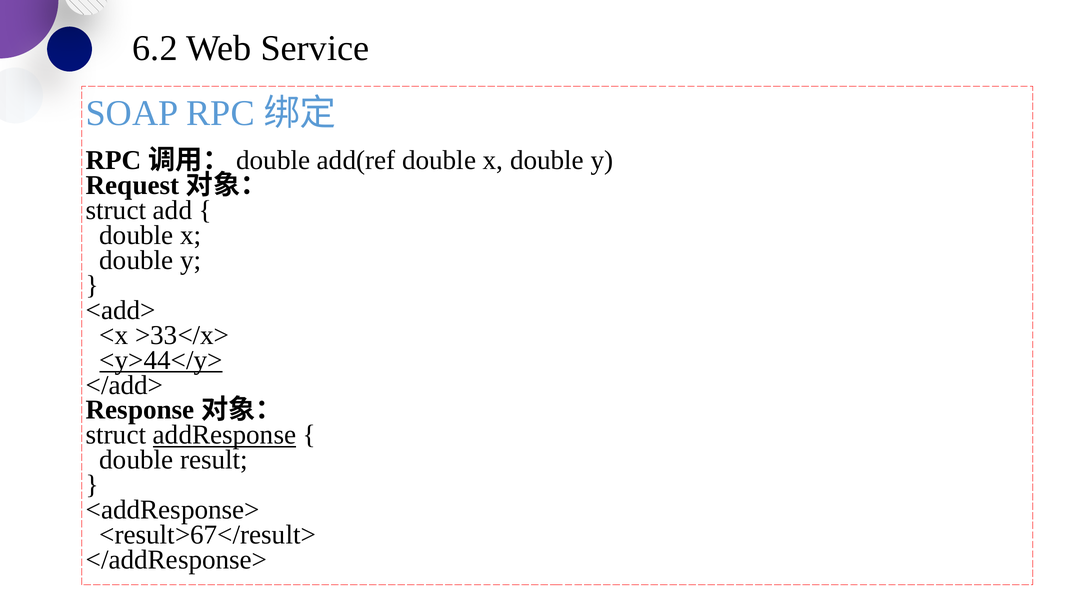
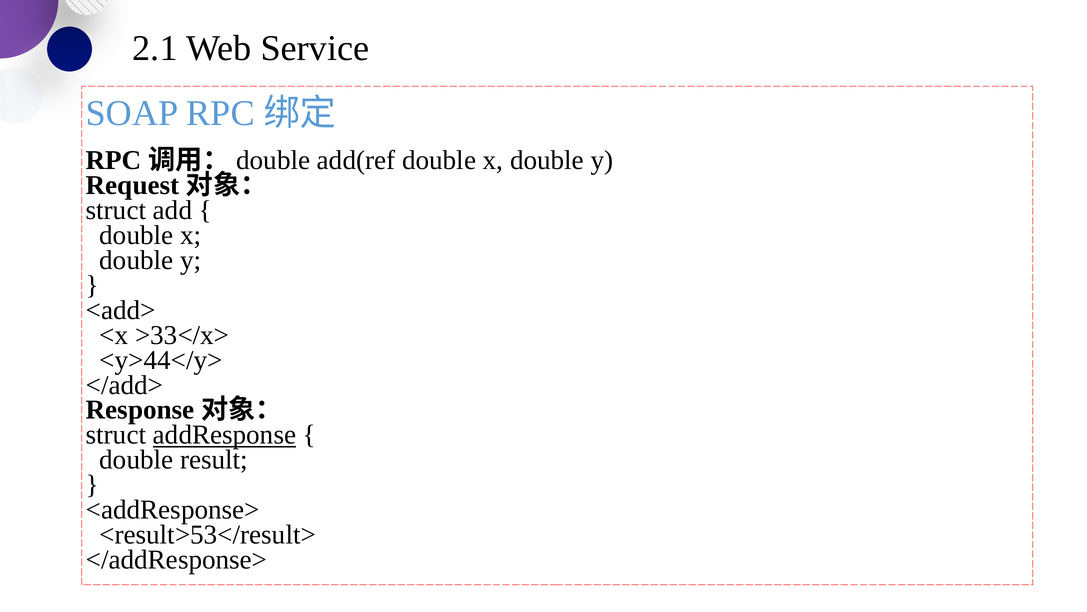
6.2: 6.2 -> 2.1
<y>44</y> underline: present -> none
<result>67</result>: <result>67</result> -> <result>53</result>
